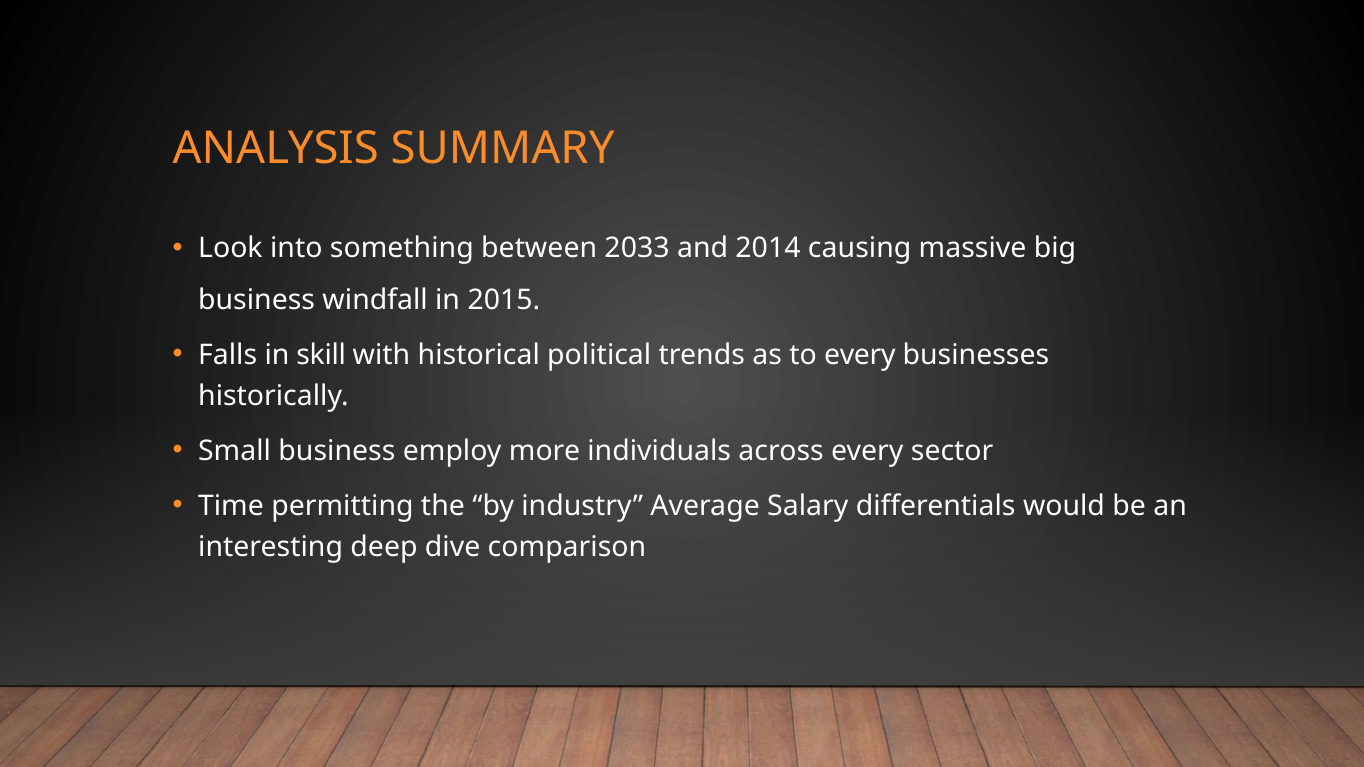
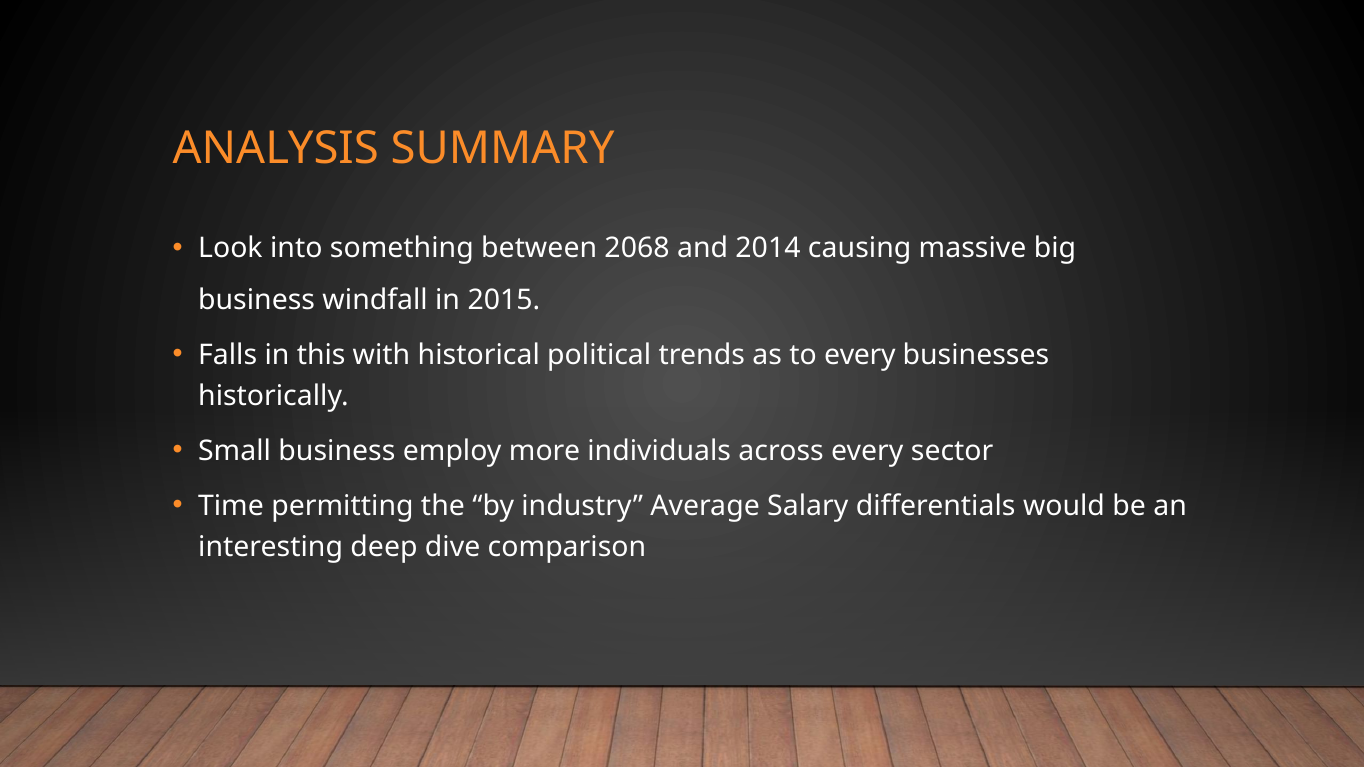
2033: 2033 -> 2068
skill: skill -> this
